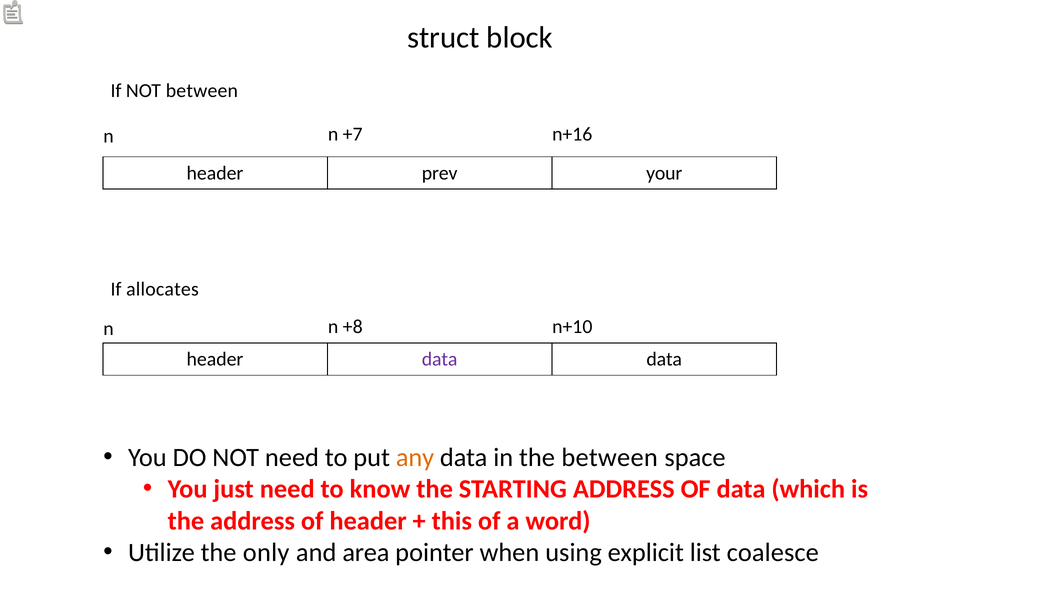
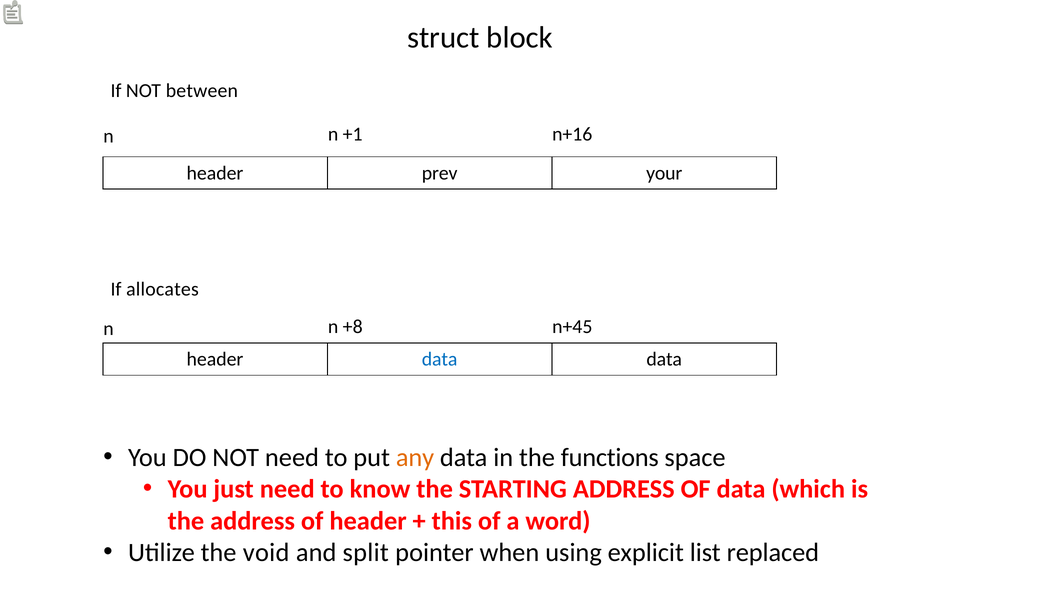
+7: +7 -> +1
n+10: n+10 -> n+45
data at (440, 359) colour: purple -> blue
the between: between -> functions
only: only -> void
area: area -> split
coalesce: coalesce -> replaced
